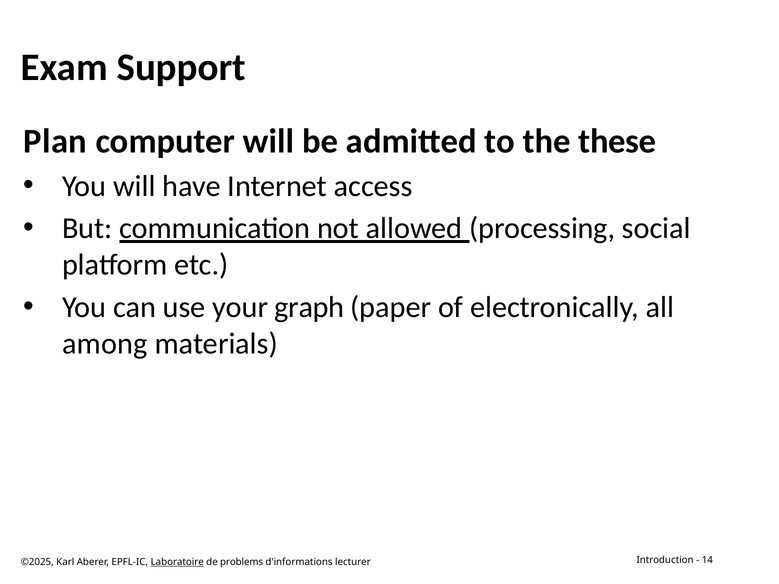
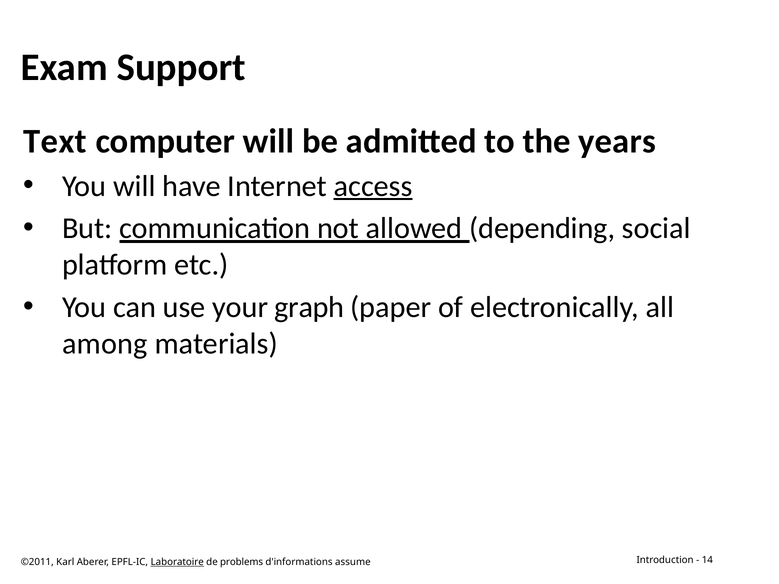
Plan: Plan -> Text
these: these -> years
access underline: none -> present
processing: processing -> depending
©2025: ©2025 -> ©2011
lecturer: lecturer -> assume
